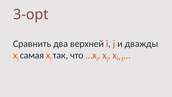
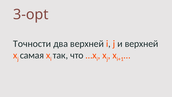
Сравнить: Сравнить -> Точности
и дважды: дважды -> верхней
